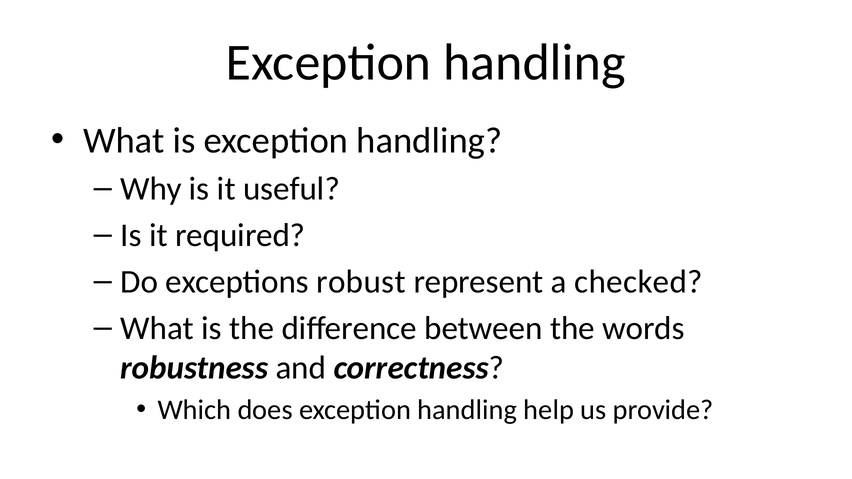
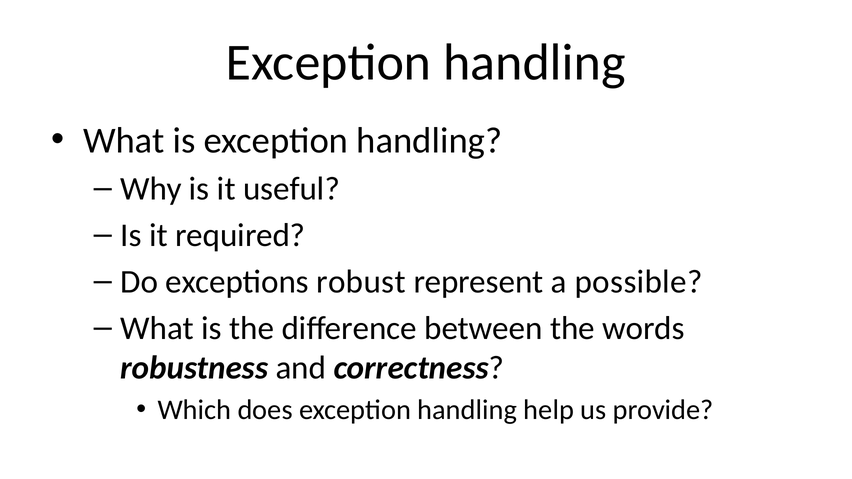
checked: checked -> possible
